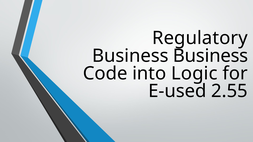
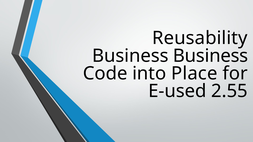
Regulatory: Regulatory -> Reusability
Logic: Logic -> Place
